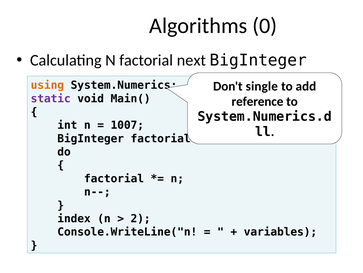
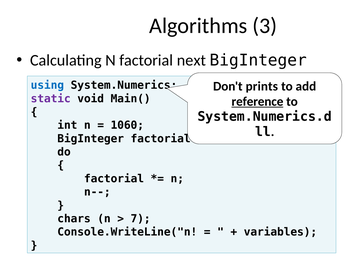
0: 0 -> 3
using colour: orange -> blue
single: single -> prints
reference underline: none -> present
1007: 1007 -> 1060
index: index -> chars
2: 2 -> 7
